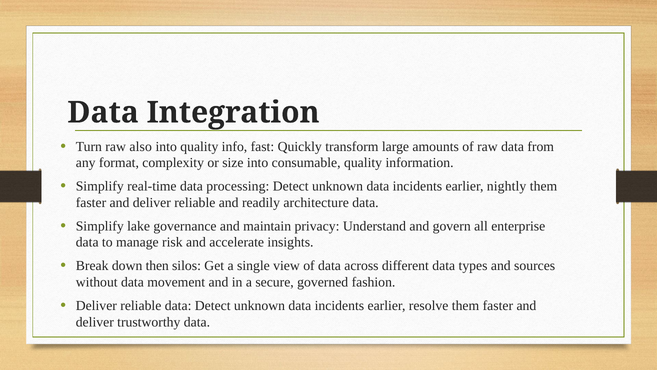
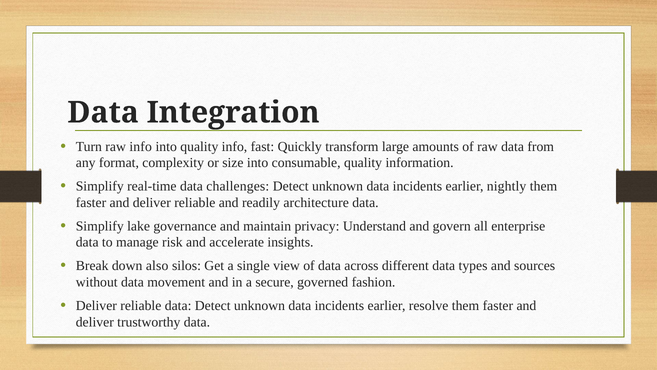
raw also: also -> info
processing: processing -> challenges
then: then -> also
